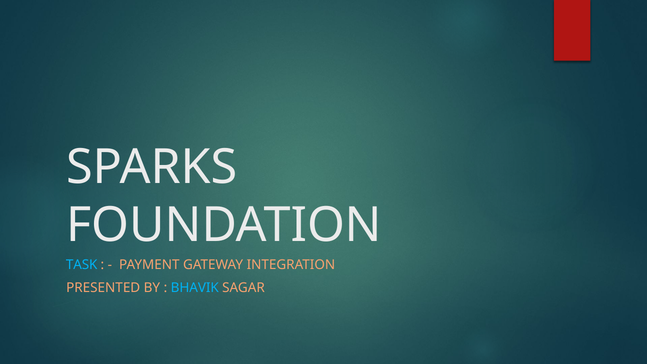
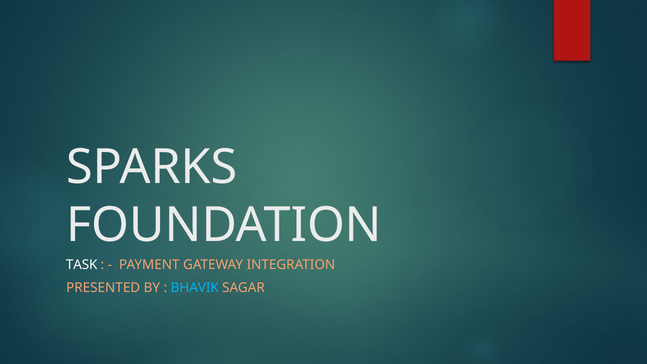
TASK colour: light blue -> white
